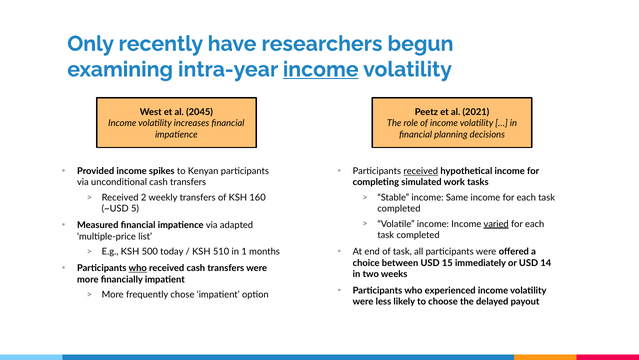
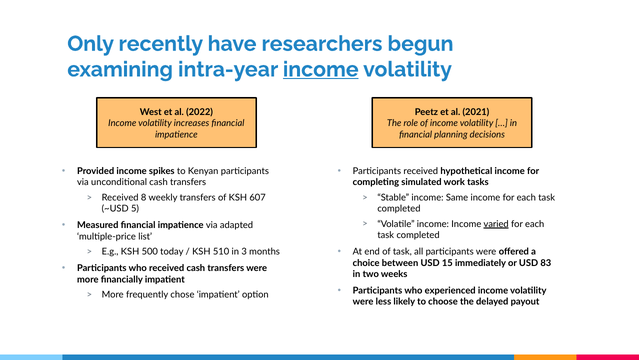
2045: 2045 -> 2022
received at (421, 171) underline: present -> none
2: 2 -> 8
160: 160 -> 607
1: 1 -> 3
14: 14 -> 83
who at (138, 268) underline: present -> none
